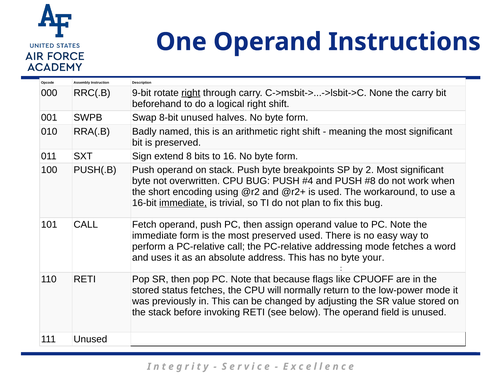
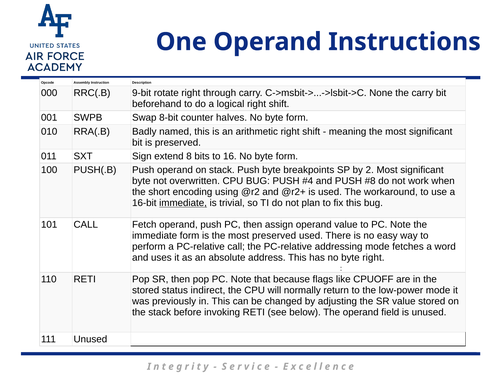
right at (191, 93) underline: present -> none
8-bit unused: unused -> counter
byte your: your -> right
status fetches: fetches -> indirect
